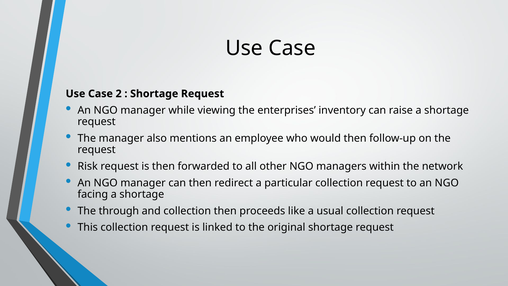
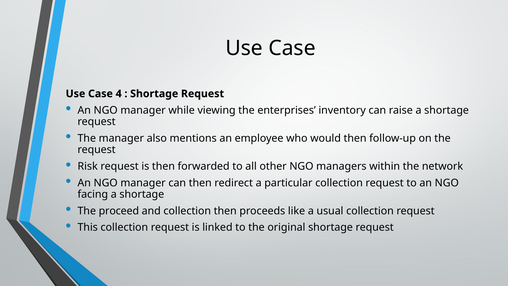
2: 2 -> 4
through: through -> proceed
